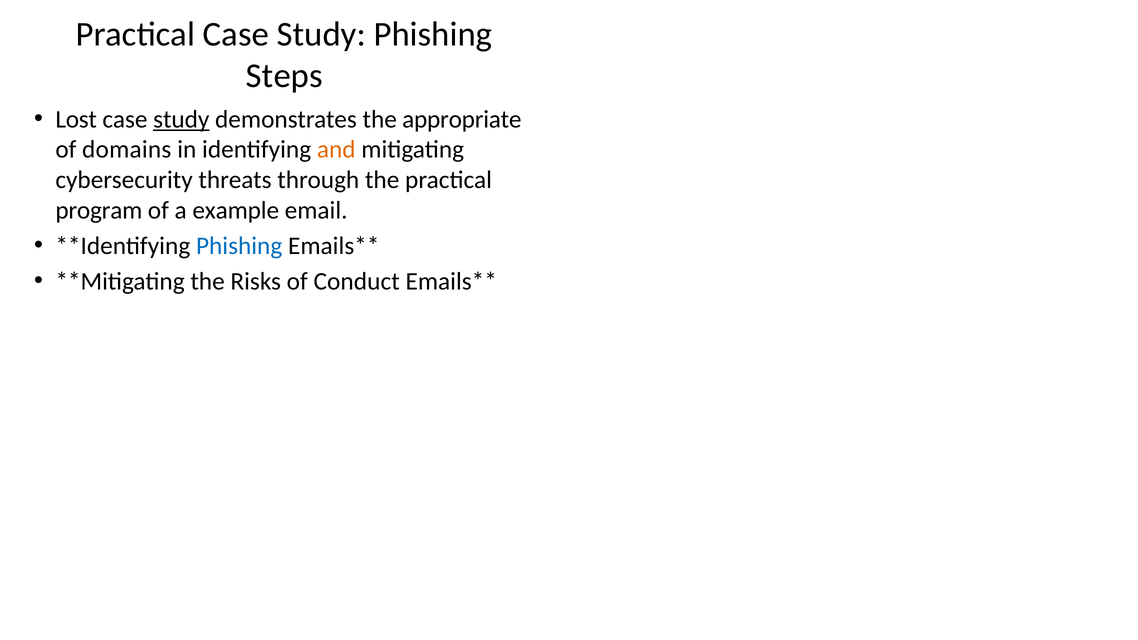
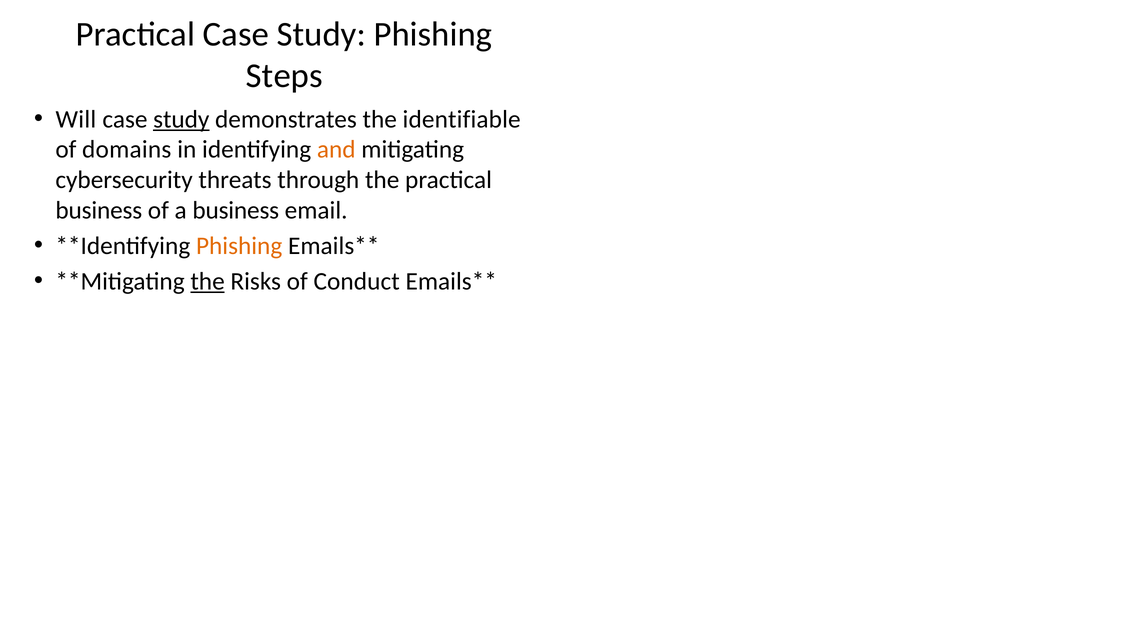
Lost: Lost -> Will
appropriate: appropriate -> identifiable
program at (99, 210): program -> business
a example: example -> business
Phishing at (239, 246) colour: blue -> orange
the at (208, 281) underline: none -> present
